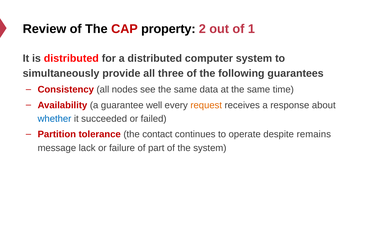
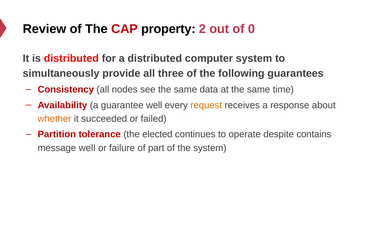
1: 1 -> 0
whether colour: blue -> orange
contact: contact -> elected
remains: remains -> contains
message lack: lack -> well
